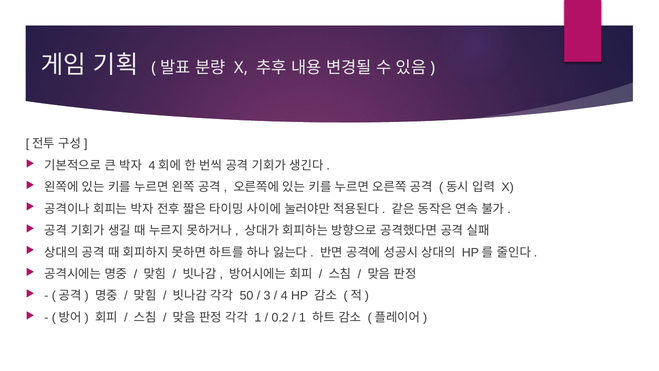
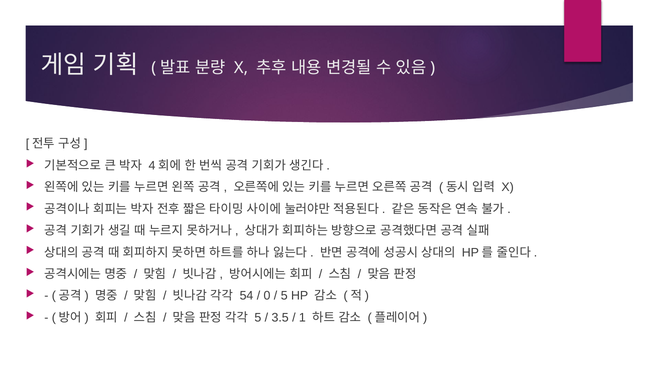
50: 50 -> 54
3: 3 -> 0
4 at (284, 296): 4 -> 5
1 at (258, 317): 1 -> 5
0.2: 0.2 -> 3.5
